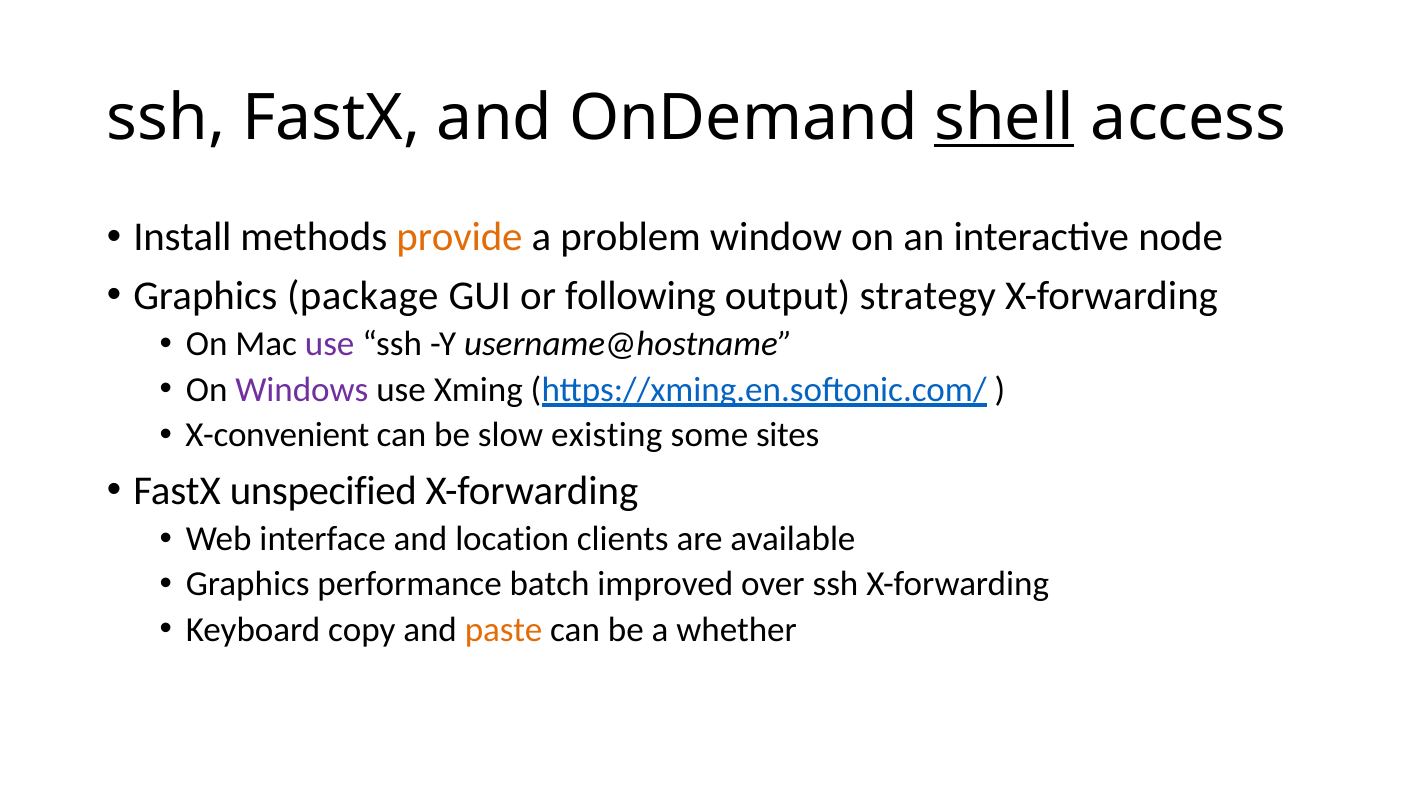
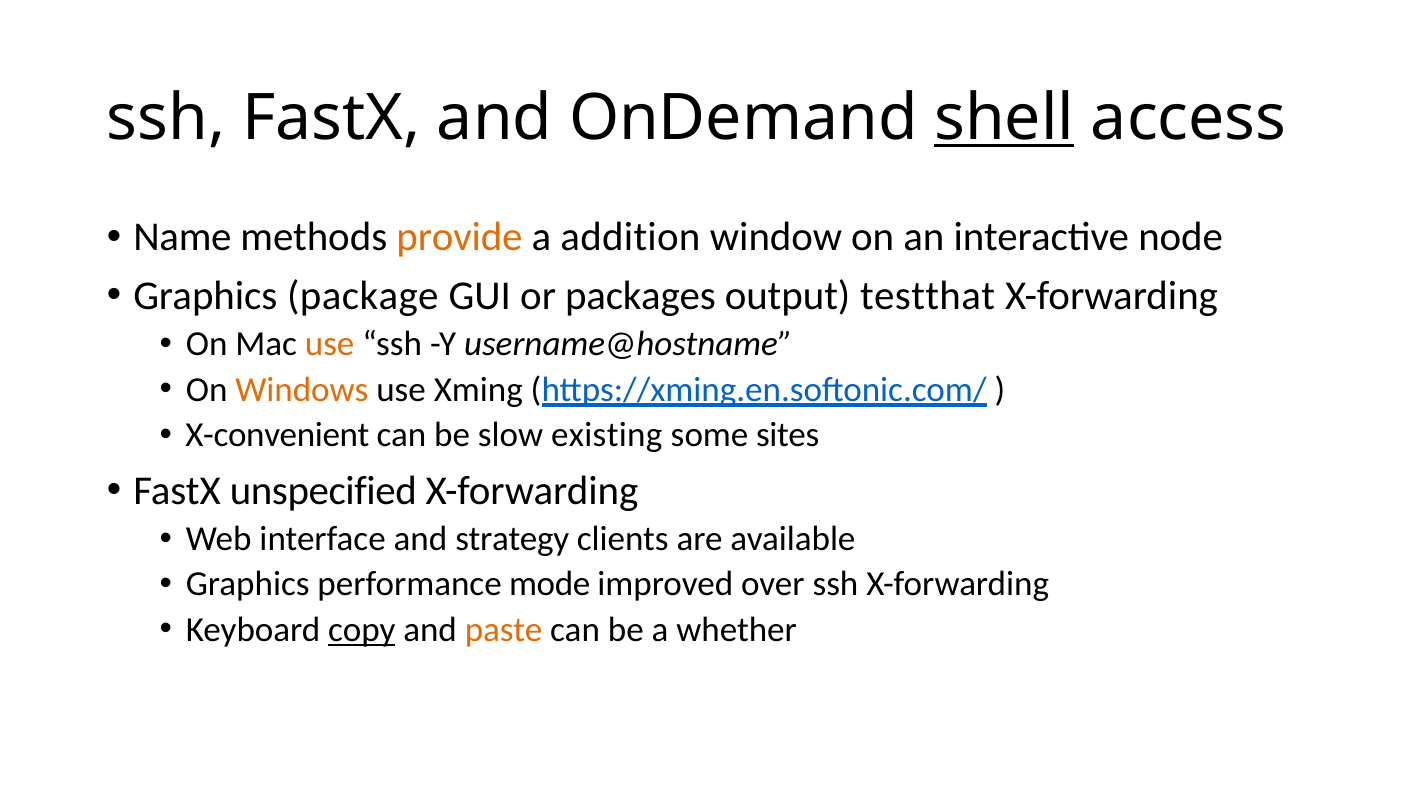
Install: Install -> Name
problem: problem -> addition
following: following -> packages
strategy: strategy -> testthat
use at (330, 344) colour: purple -> orange
Windows colour: purple -> orange
location: location -> strategy
batch: batch -> mode
copy underline: none -> present
